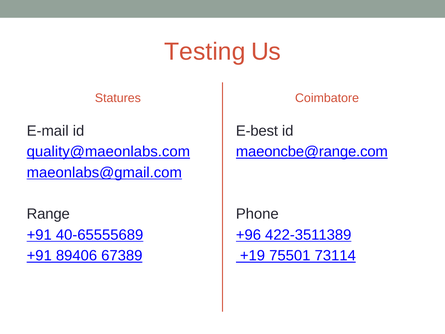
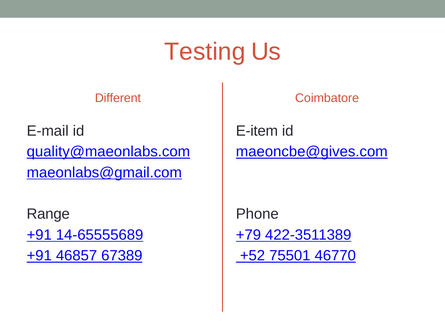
Statures: Statures -> Different
E-best: E-best -> E-item
maeoncbe@range.com: maeoncbe@range.com -> maeoncbe@gives.com
40-65555689: 40-65555689 -> 14-65555689
+96: +96 -> +79
89406: 89406 -> 46857
+19: +19 -> +52
73114: 73114 -> 46770
